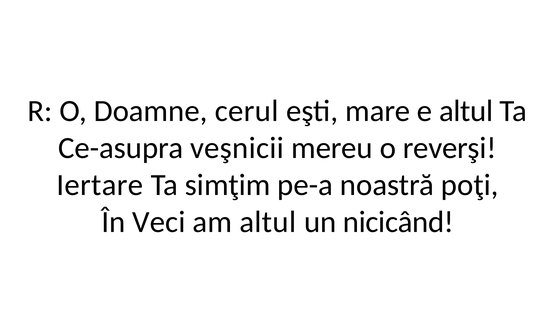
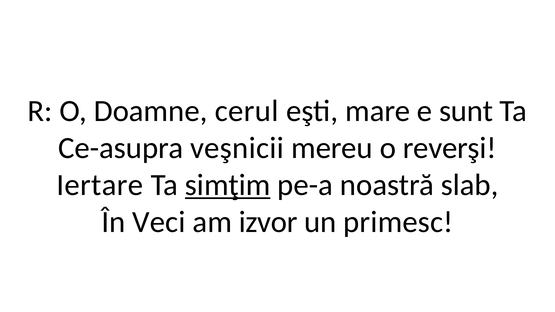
e altul: altul -> sunt
simţim underline: none -> present
poţi: poţi -> slab
am altul: altul -> izvor
nicicând: nicicând -> primesc
